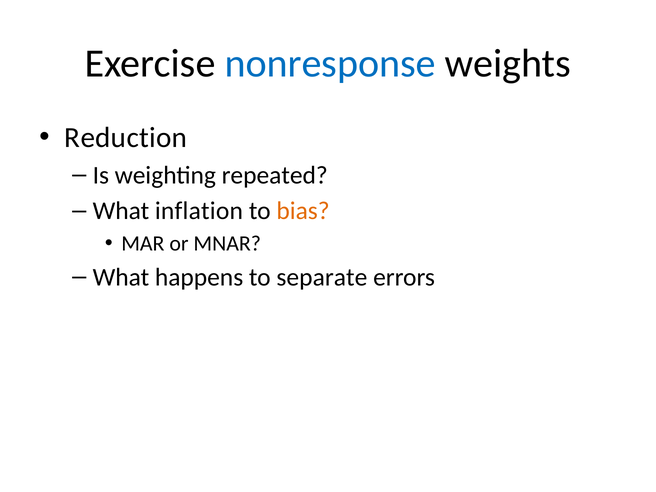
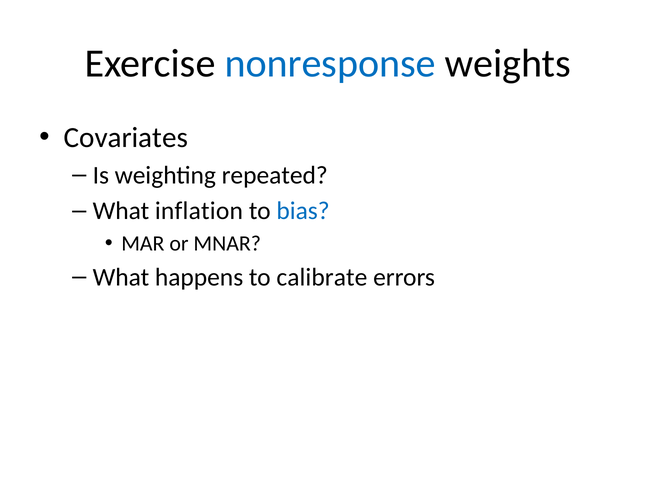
Reduction: Reduction -> Covariates
bias colour: orange -> blue
separate: separate -> calibrate
